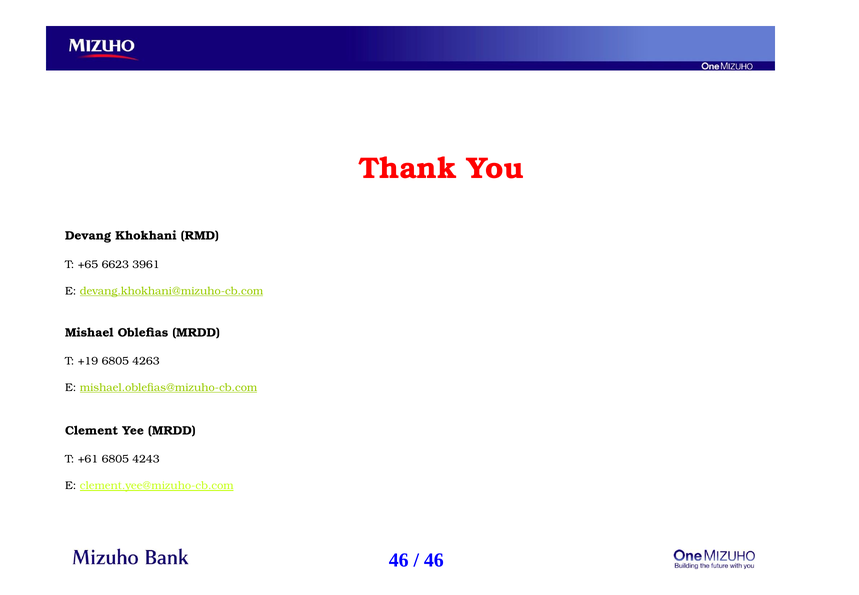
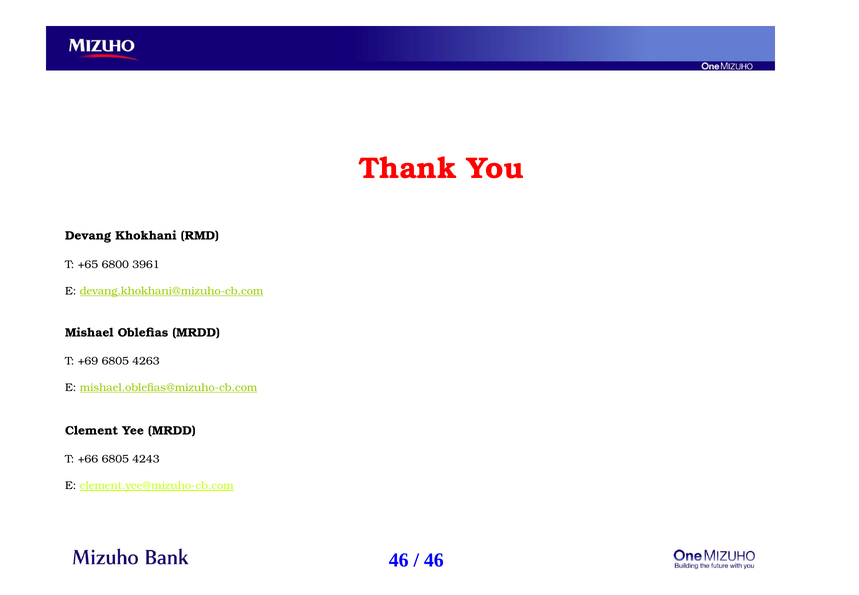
6623: 6623 -> 6800
+19: +19 -> +69
+61: +61 -> +66
